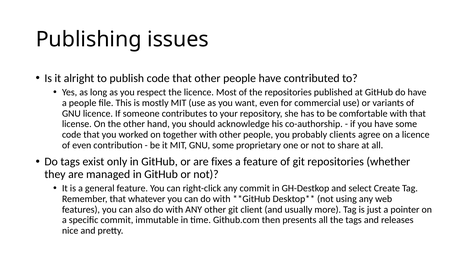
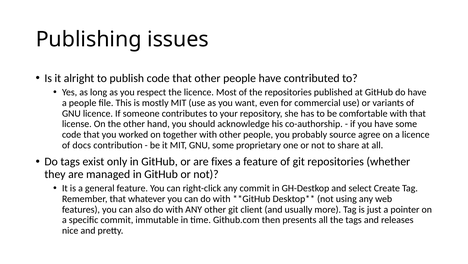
clients: clients -> source
of even: even -> docs
